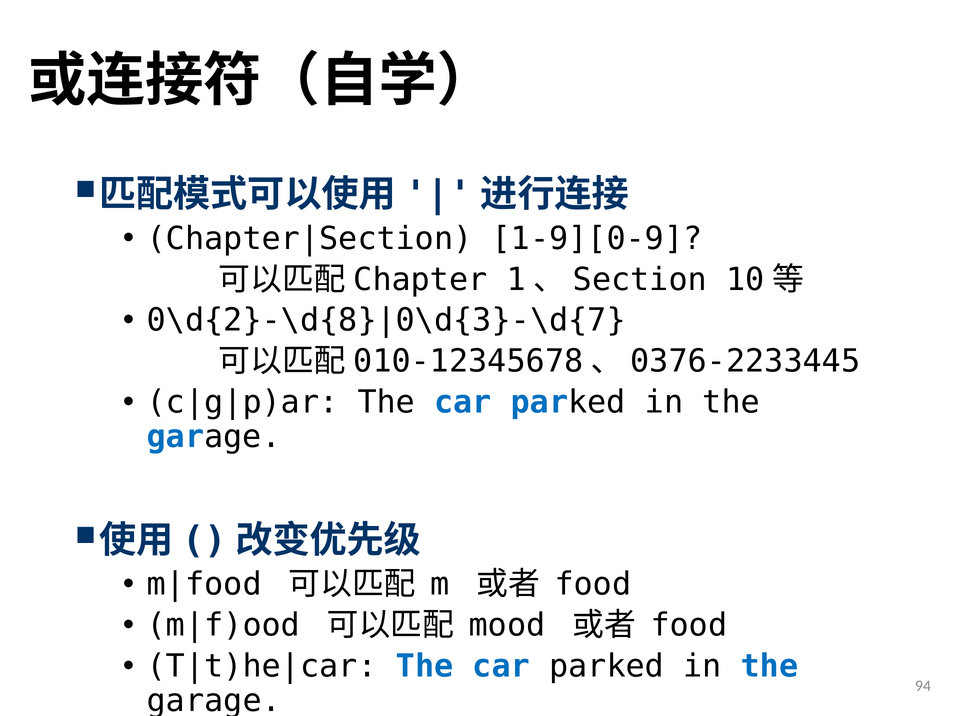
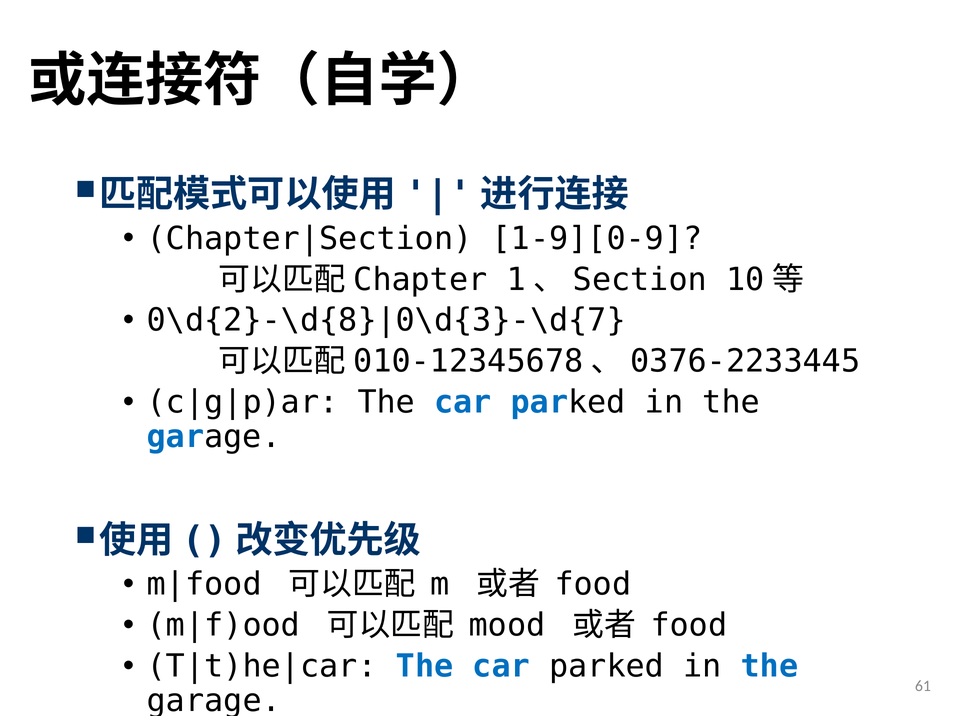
94: 94 -> 61
